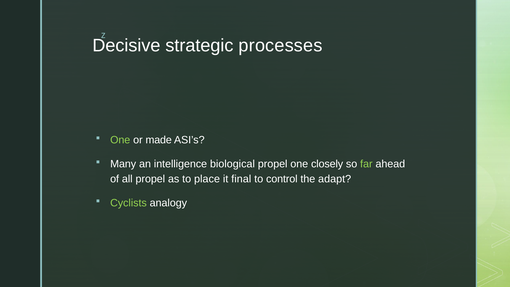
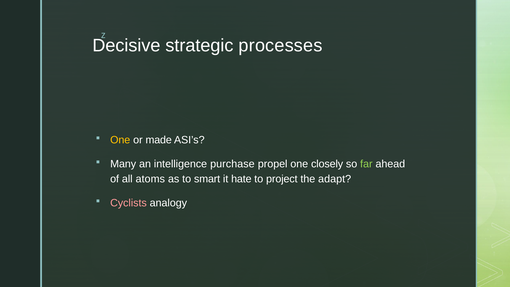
One at (120, 140) colour: light green -> yellow
biological: biological -> purchase
all propel: propel -> atoms
place: place -> smart
final: final -> hate
control: control -> project
Cyclists colour: light green -> pink
